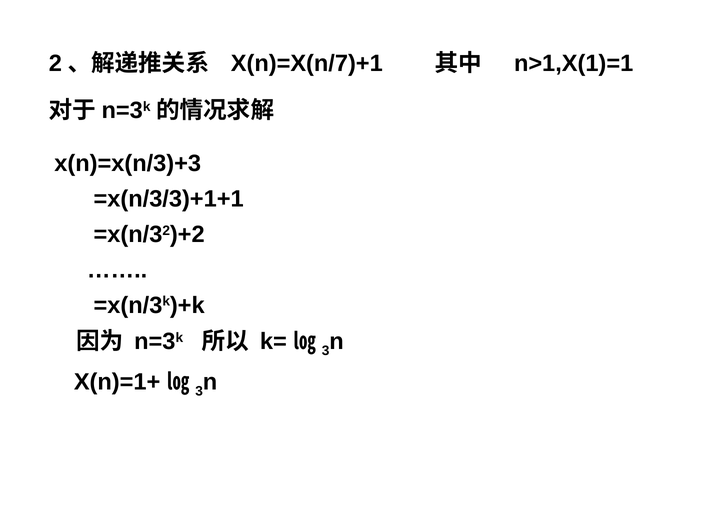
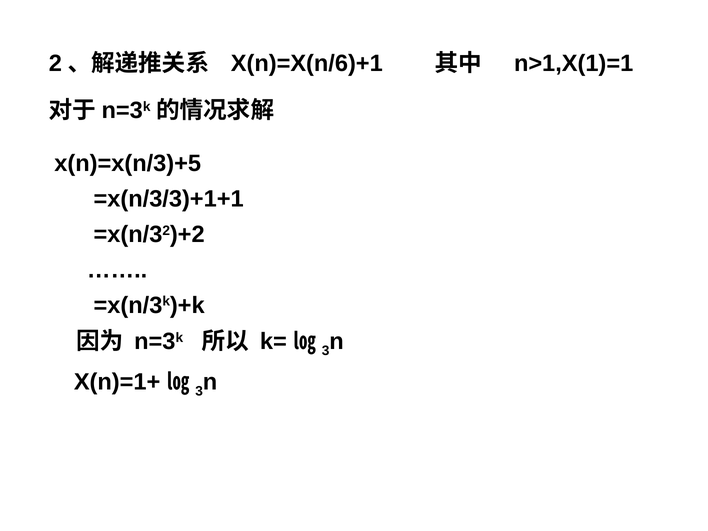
X(n)=X(n/7)+1: X(n)=X(n/7)+1 -> X(n)=X(n/6)+1
x(n)=x(n/3)+3: x(n)=x(n/3)+3 -> x(n)=x(n/3)+5
